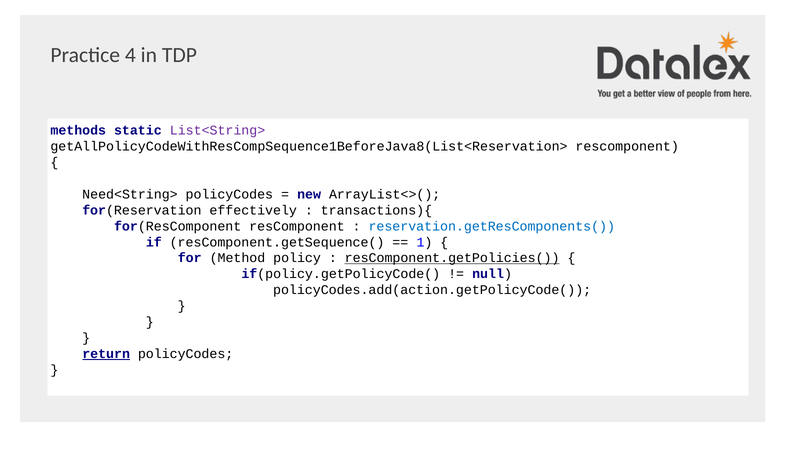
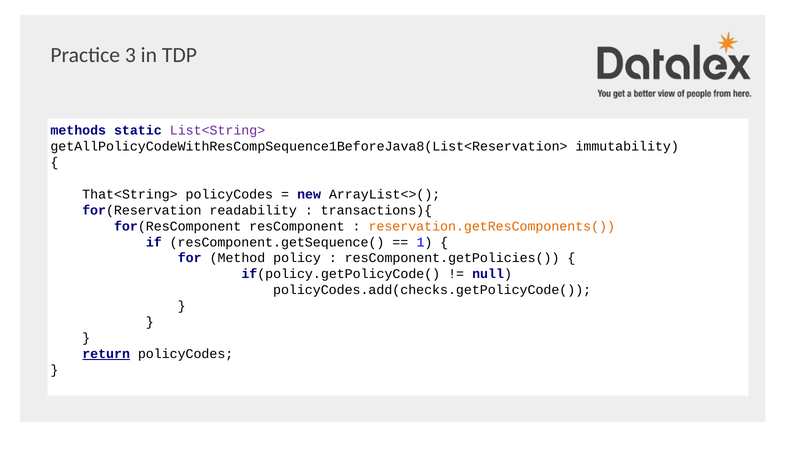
4: 4 -> 3
getAllPolicyCodeWithResCompSequence1BeforeJava8(List<Reservation> rescomponent: rescomponent -> immutability
Need<String>: Need<String> -> That<String>
effectively: effectively -> readability
reservation.getResComponents( colour: blue -> orange
resComponent.getPolicies( underline: present -> none
policyCodes.add(action.getPolicyCode(: policyCodes.add(action.getPolicyCode( -> policyCodes.add(checks.getPolicyCode(
